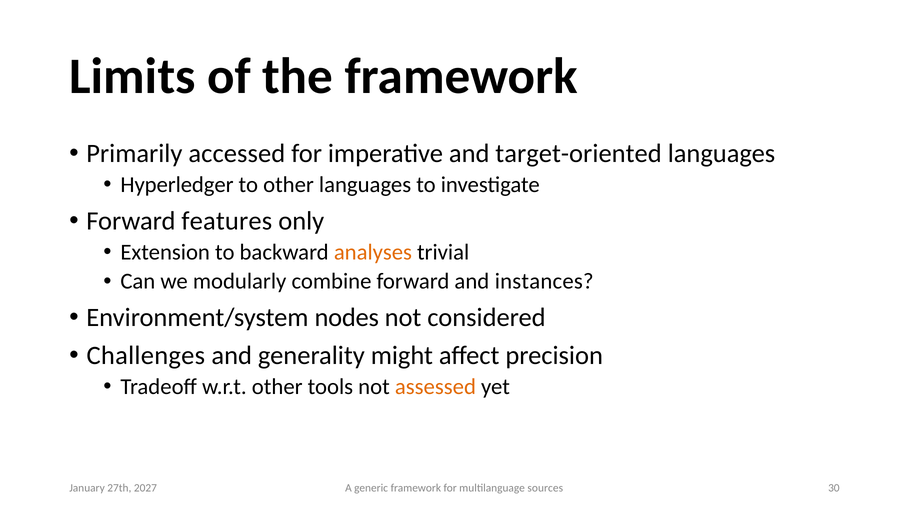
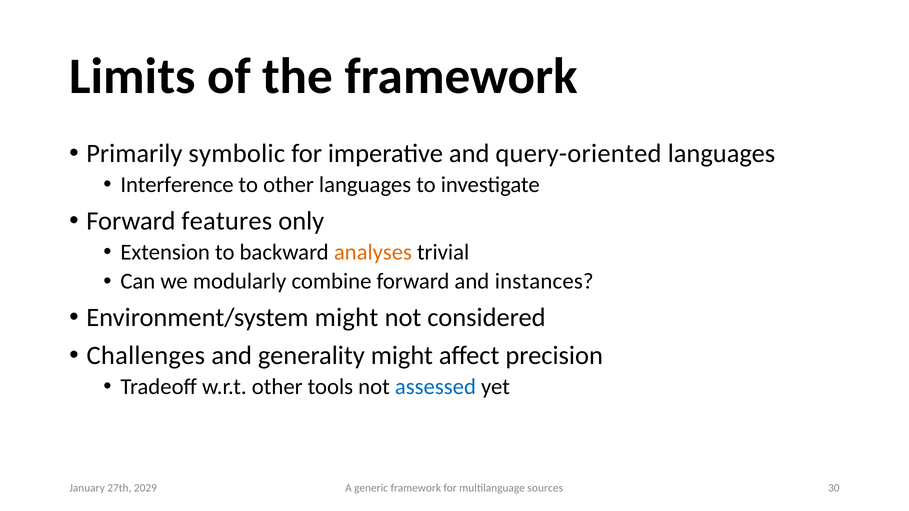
accessed: accessed -> symbolic
target-oriented: target-oriented -> query-oriented
Hyperledger: Hyperledger -> Interference
Environment/system nodes: nodes -> might
assessed colour: orange -> blue
2027: 2027 -> 2029
